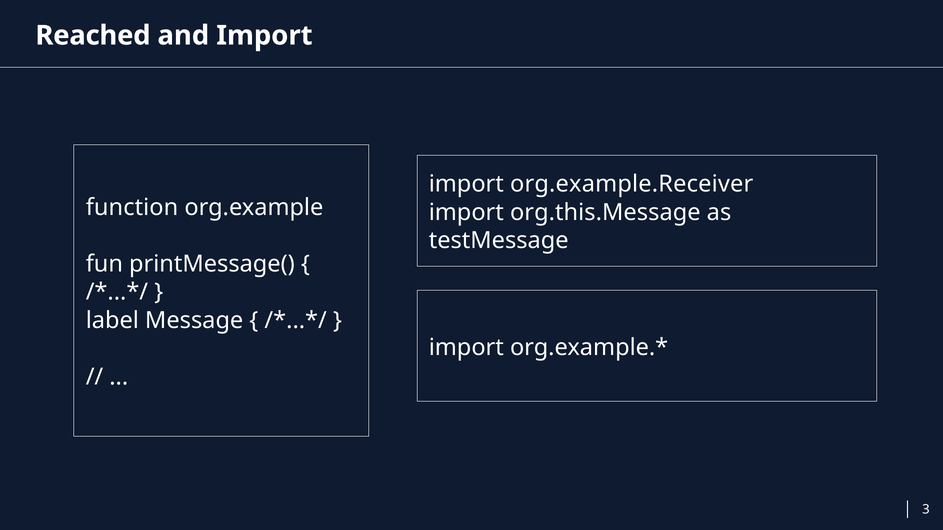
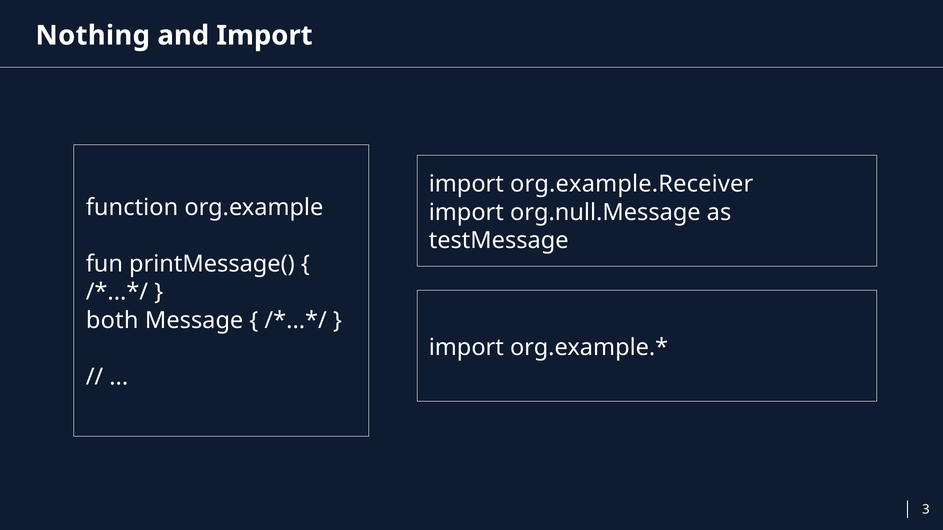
Reached: Reached -> Nothing
org.this.Message: org.this.Message -> org.null.Message
label: label -> both
